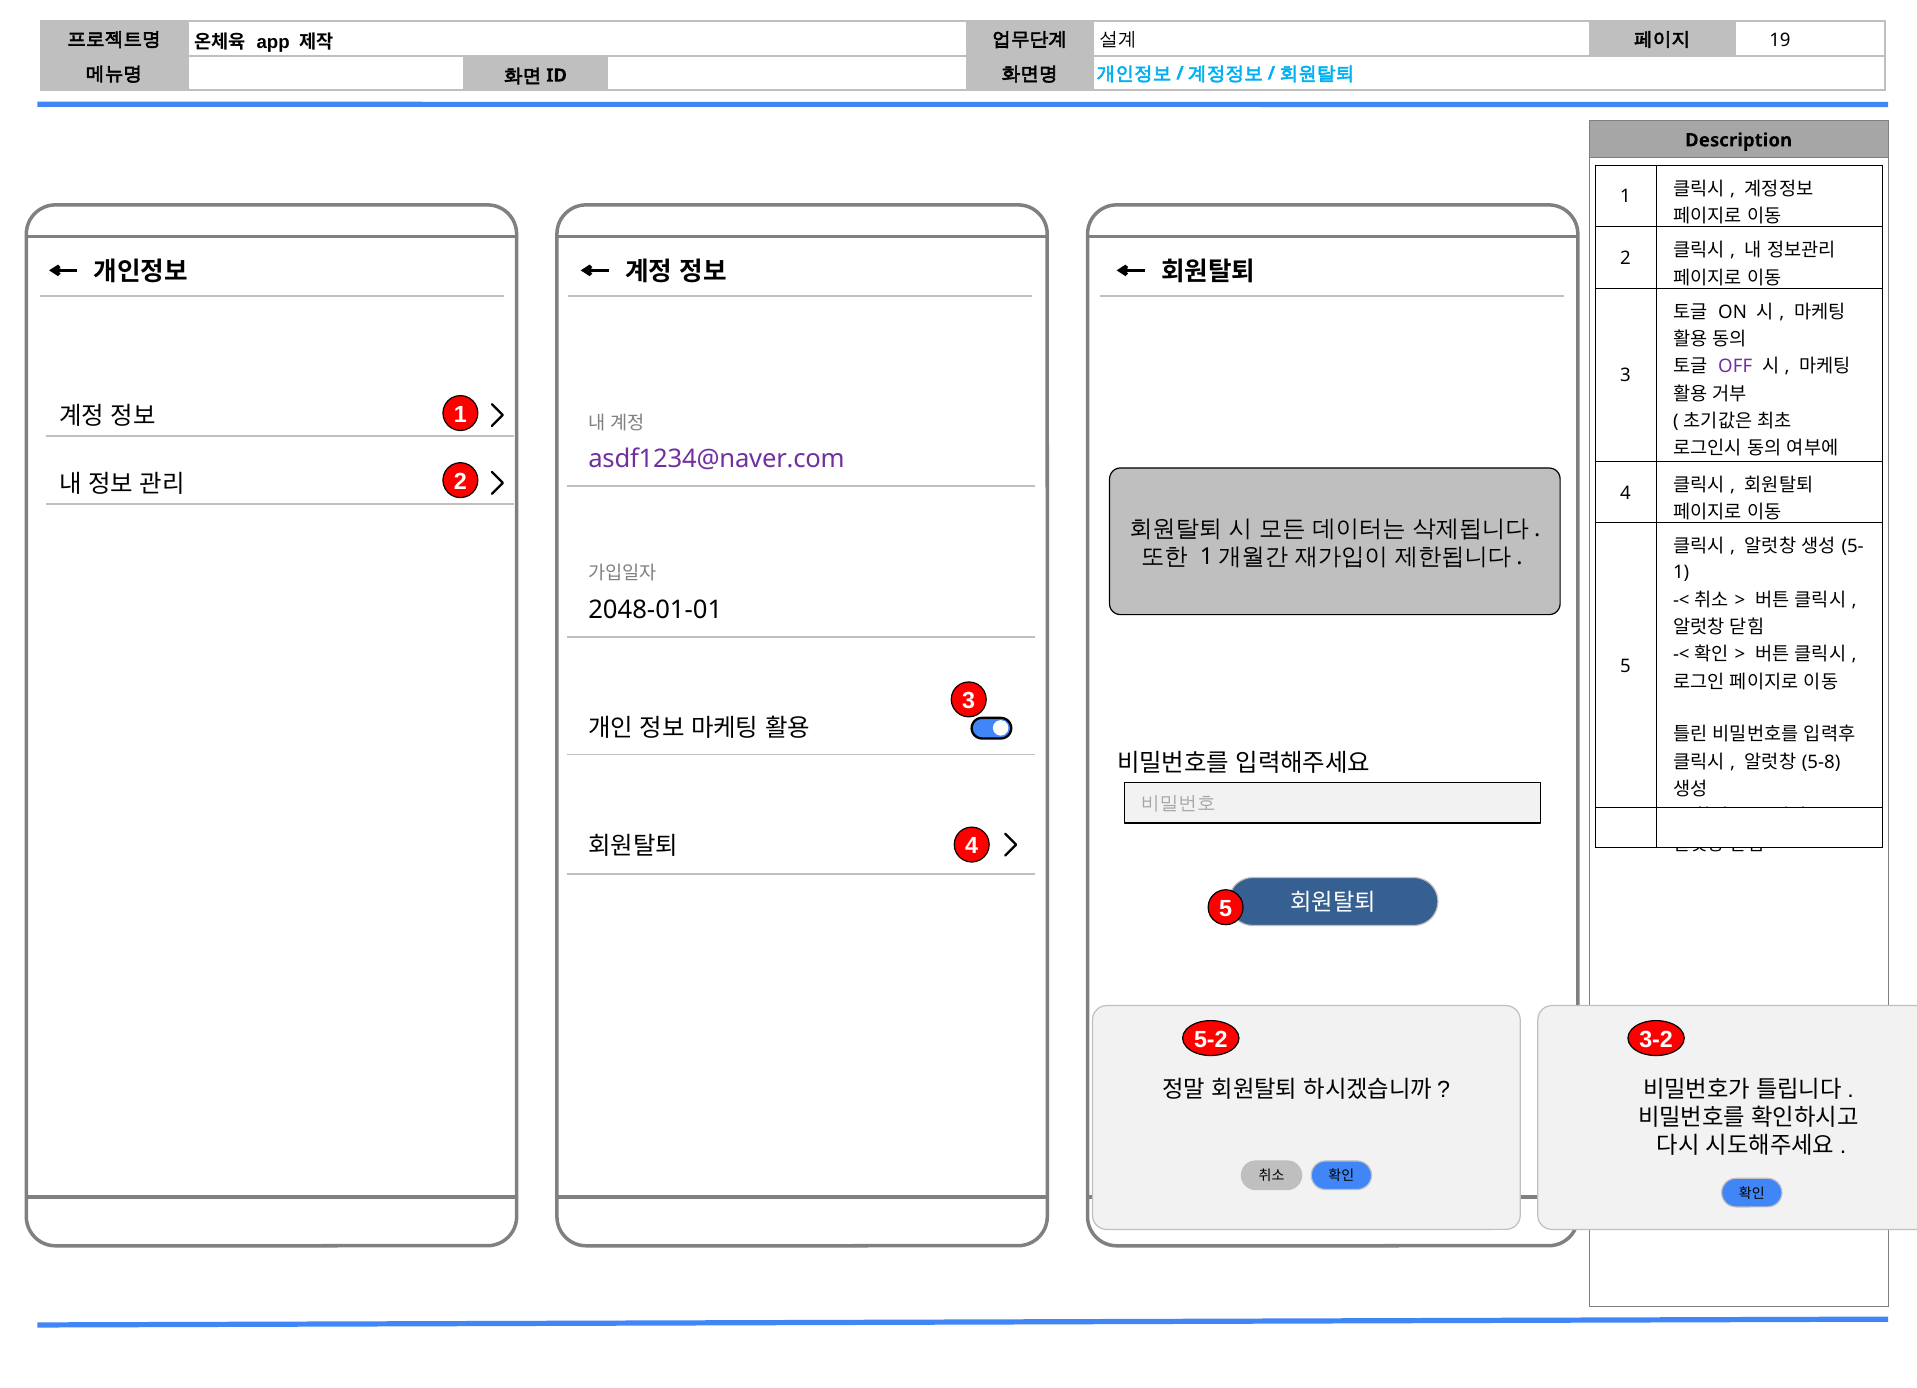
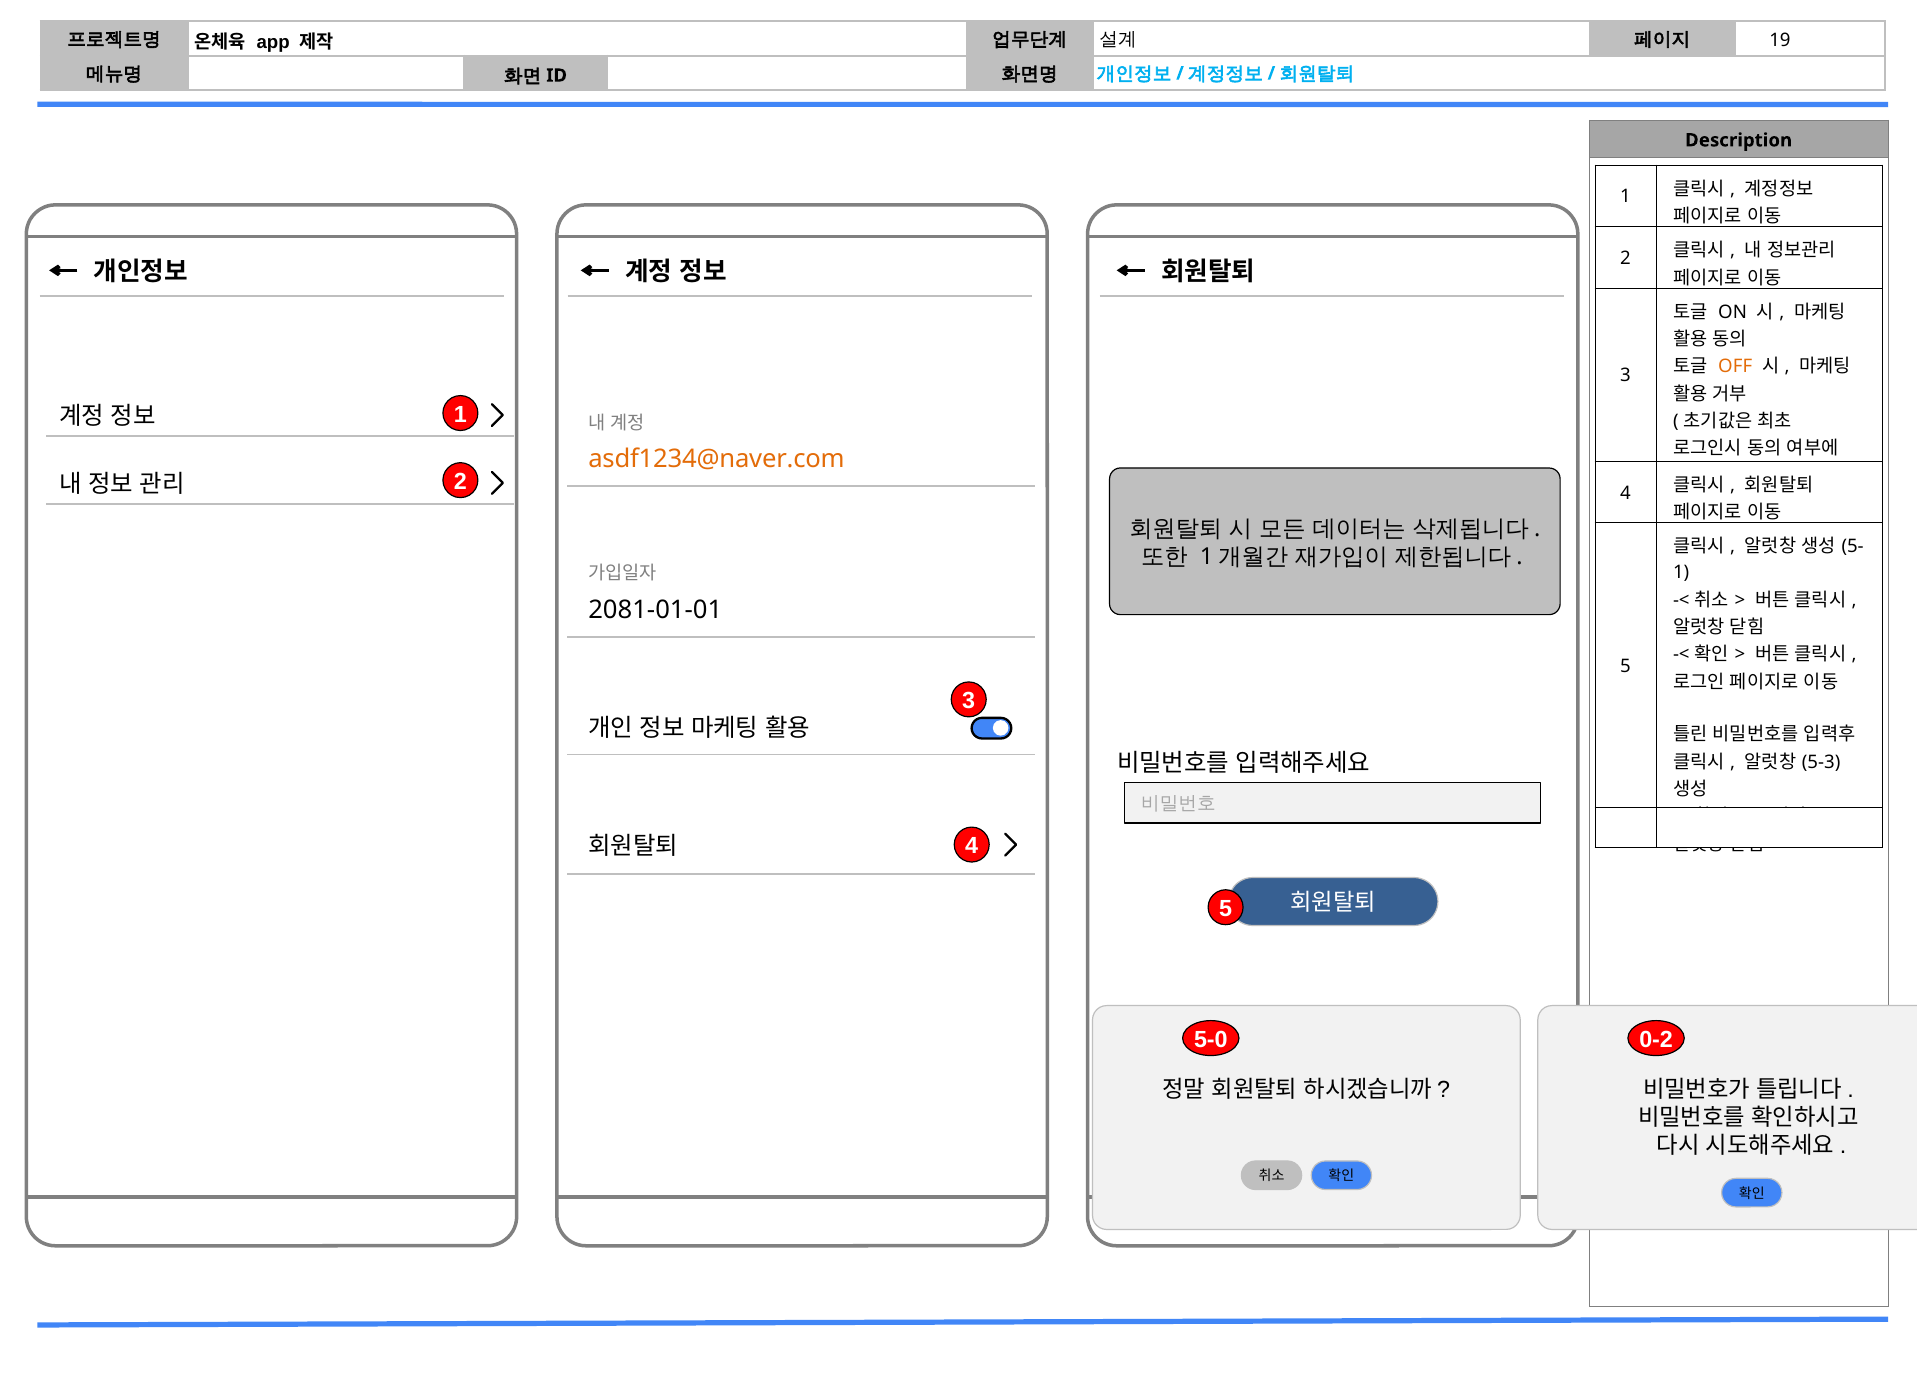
OFF colour: purple -> orange
asdf1234@naver.com colour: purple -> orange
2048-01-01: 2048-01-01 -> 2081-01-01
5-8: 5-8 -> 5-3
5-2: 5-2 -> 5-0
3-2: 3-2 -> 0-2
